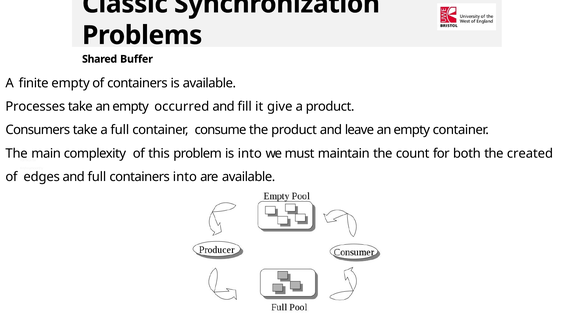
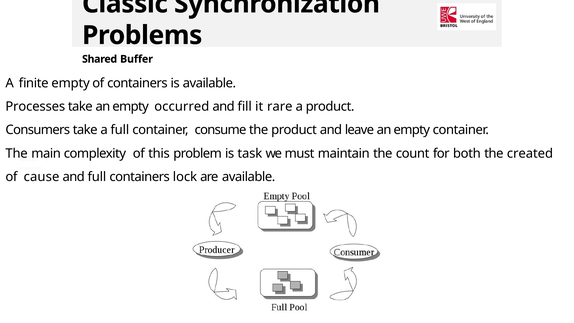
give: give -> rare
is into: into -> task
edges: edges -> cause
containers into: into -> lock
